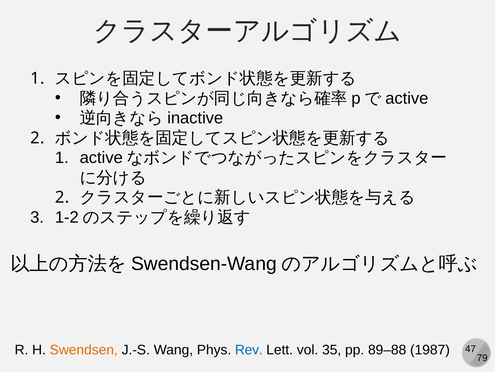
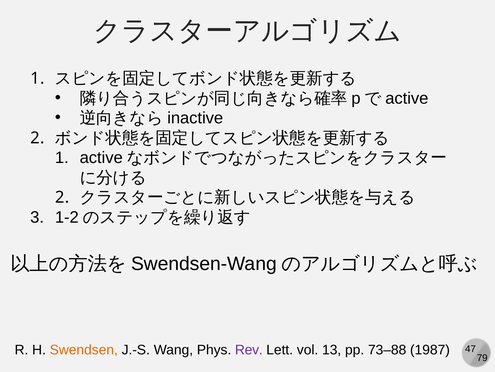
Rev colour: blue -> purple
35: 35 -> 13
89–88: 89–88 -> 73–88
